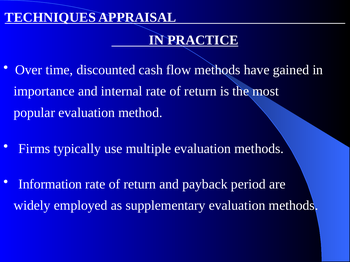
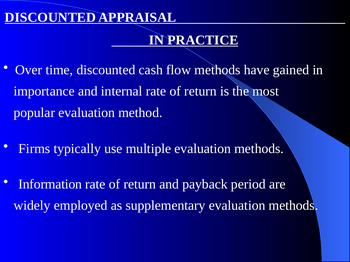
TECHNIQUES at (50, 17): TECHNIQUES -> DISCOUNTED
